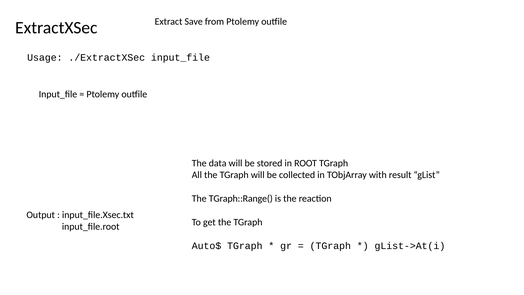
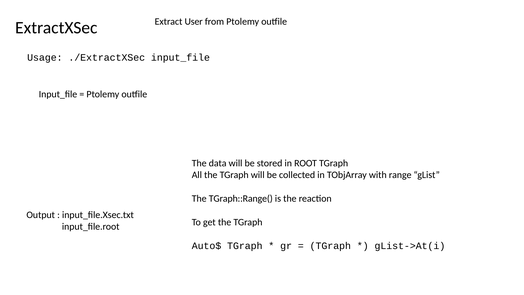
Save: Save -> User
result: result -> range
